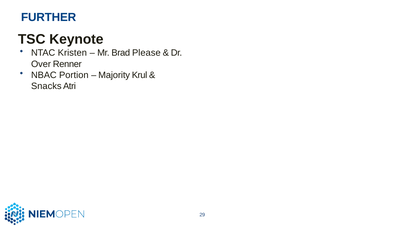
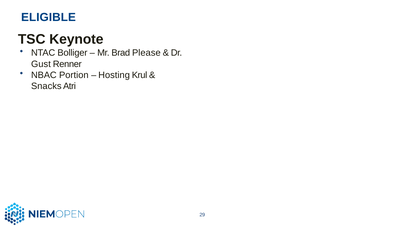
FURTHER: FURTHER -> ELIGIBLE
Kristen: Kristen -> Bolliger
Over: Over -> Gust
Majority: Majority -> Hosting
